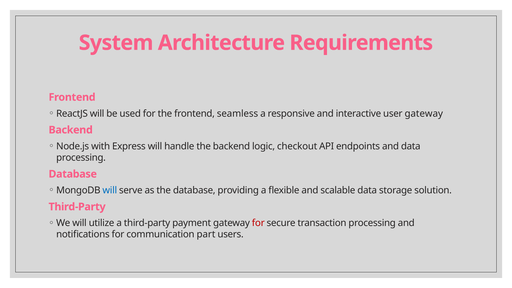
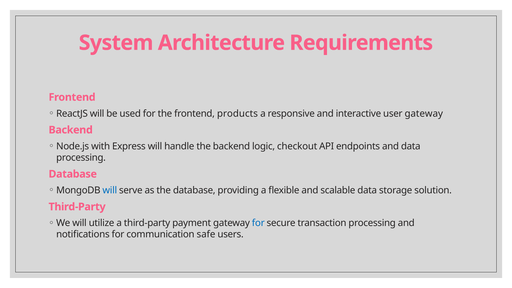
seamless: seamless -> products
for at (258, 223) colour: red -> blue
part: part -> safe
